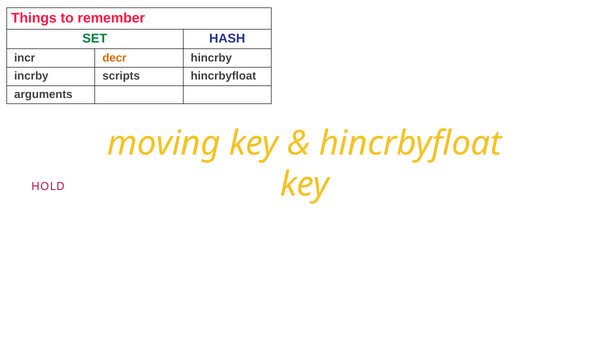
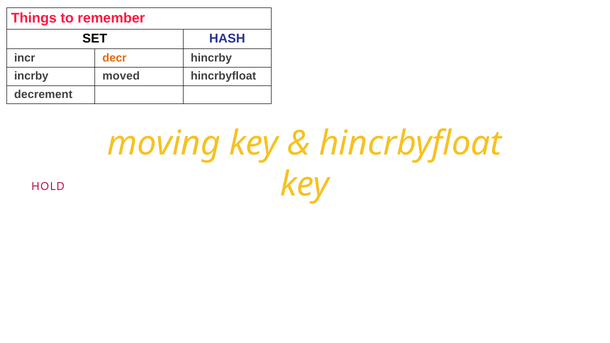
SET colour: green -> black
scripts: scripts -> moved
arguments: arguments -> decrement
